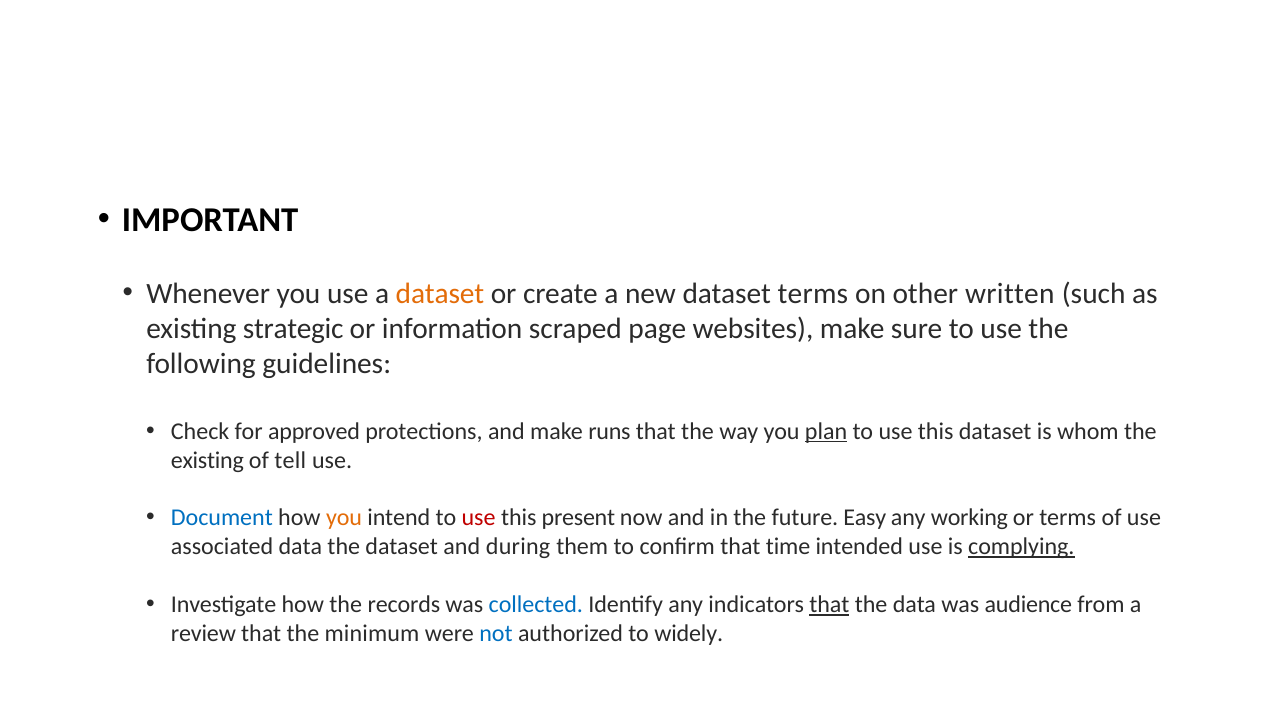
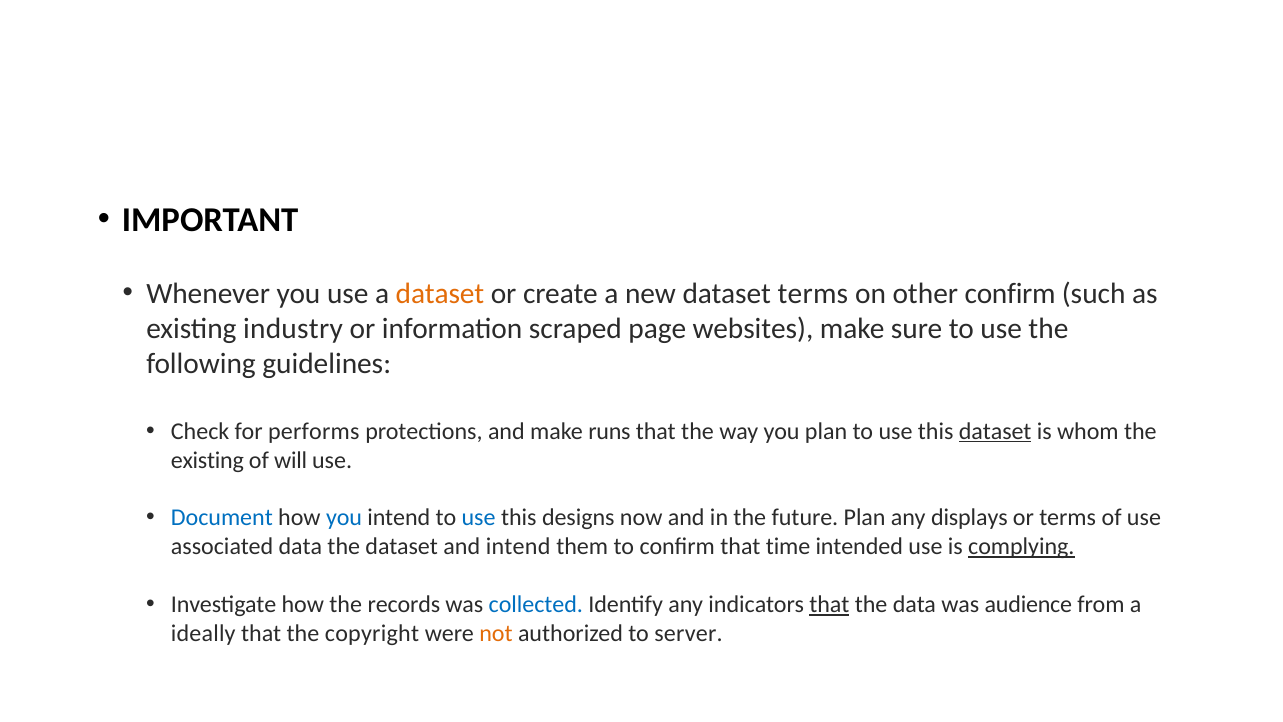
other written: written -> confirm
strategic: strategic -> industry
approved: approved -> performs
plan at (826, 431) underline: present -> none
dataset at (995, 431) underline: none -> present
tell: tell -> will
you at (344, 518) colour: orange -> blue
use at (479, 518) colour: red -> blue
present: present -> designs
future Easy: Easy -> Plan
working: working -> displays
and during: during -> intend
review: review -> ideally
minimum: minimum -> copyright
not colour: blue -> orange
widely: widely -> server
